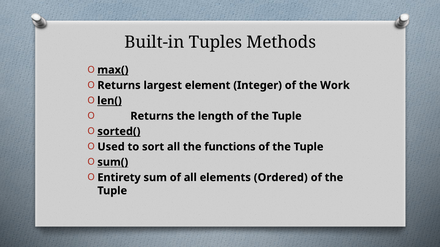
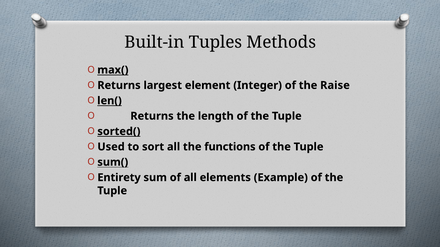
Work: Work -> Raise
Ordered: Ordered -> Example
